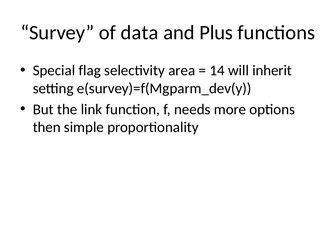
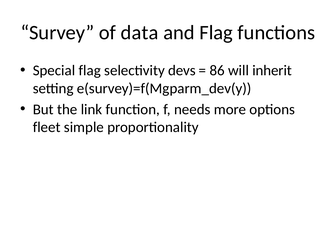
and Plus: Plus -> Flag
area: area -> devs
14: 14 -> 86
then: then -> fleet
